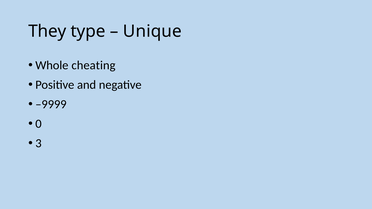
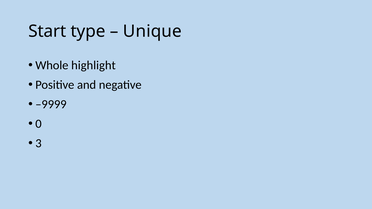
They: They -> Start
cheating: cheating -> highlight
